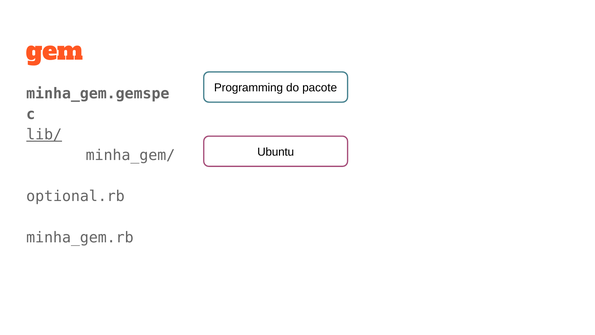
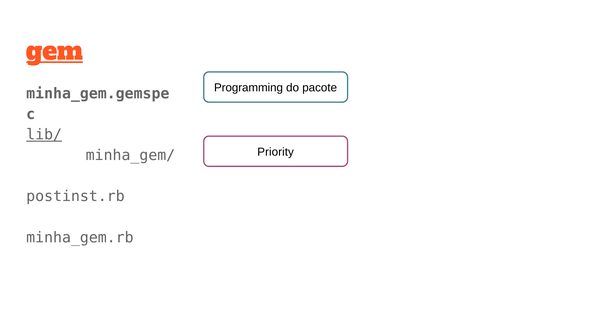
gem underline: none -> present
Ubuntu: Ubuntu -> Priority
optional.rb: optional.rb -> postinst.rb
